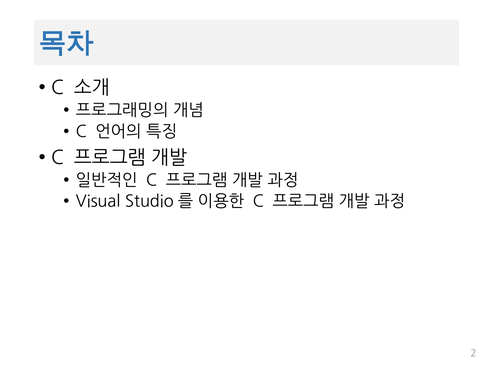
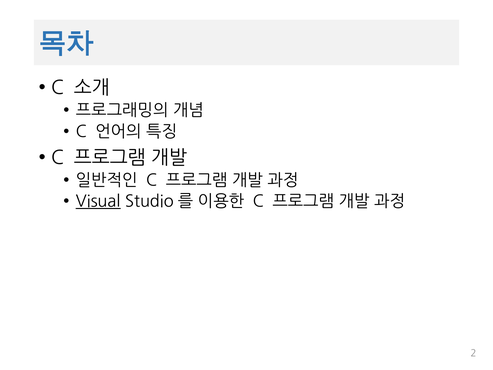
Visual underline: none -> present
